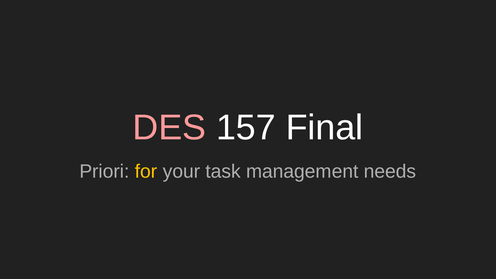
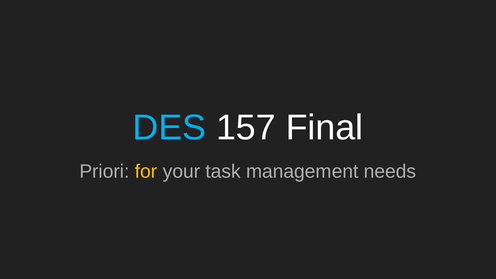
DES colour: pink -> light blue
